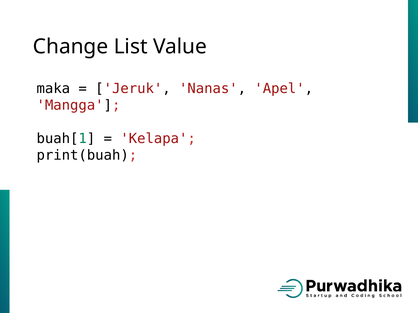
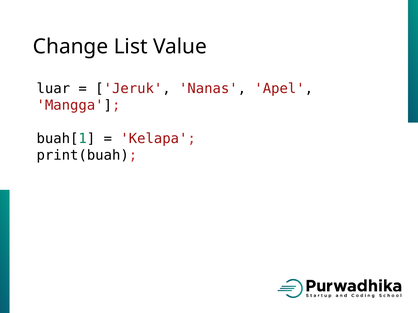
maka: maka -> luar
